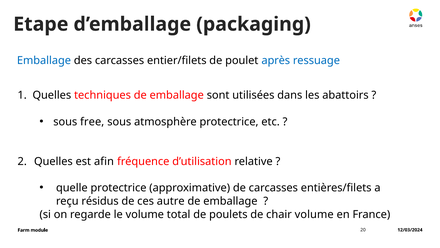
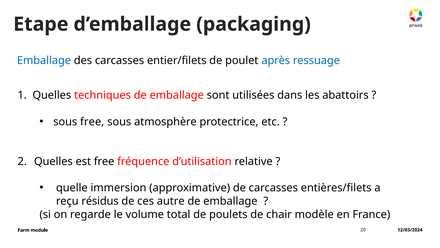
est afin: afin -> free
quelle protectrice: protectrice -> immersion
chair volume: volume -> modèle
